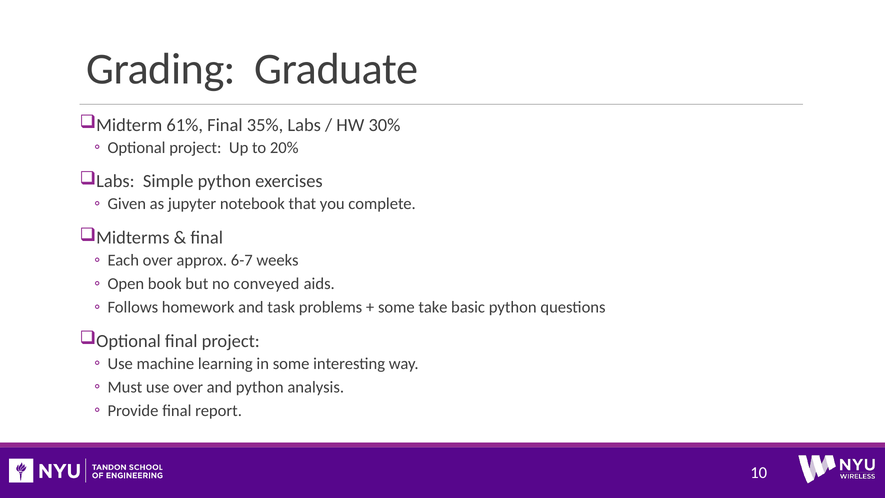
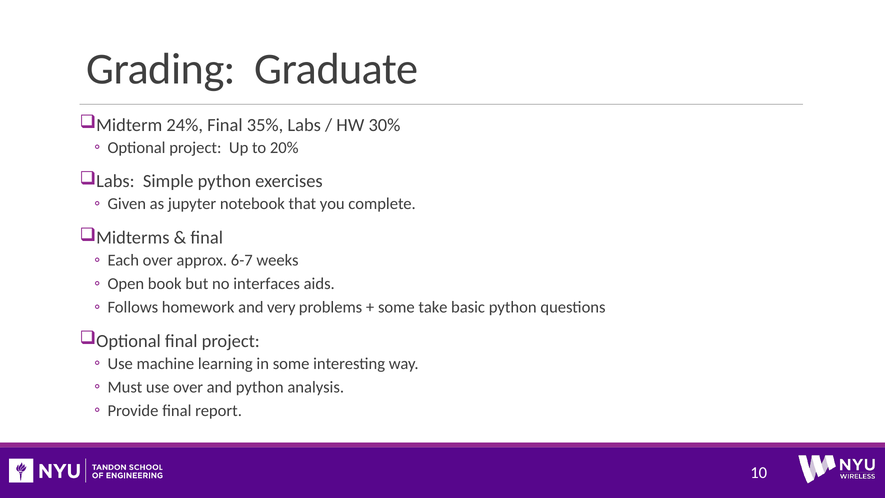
61%: 61% -> 24%
conveyed: conveyed -> interfaces
task: task -> very
